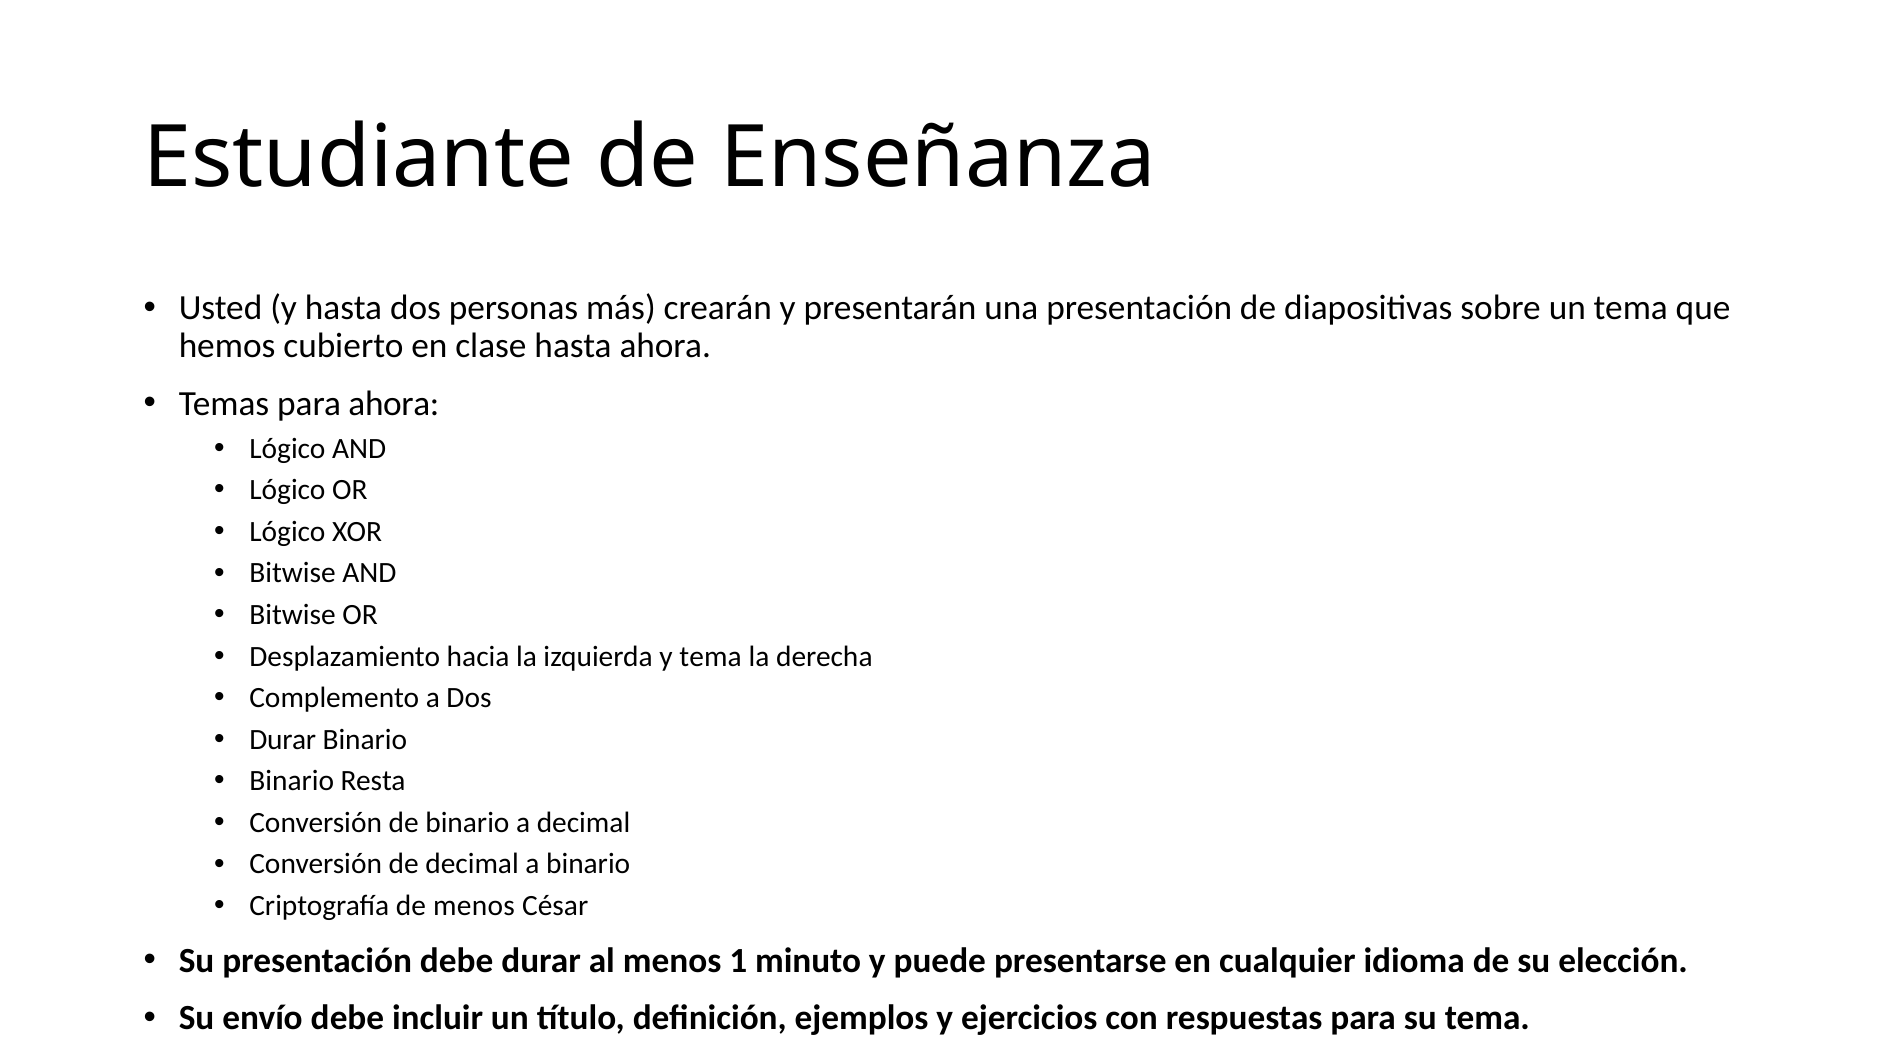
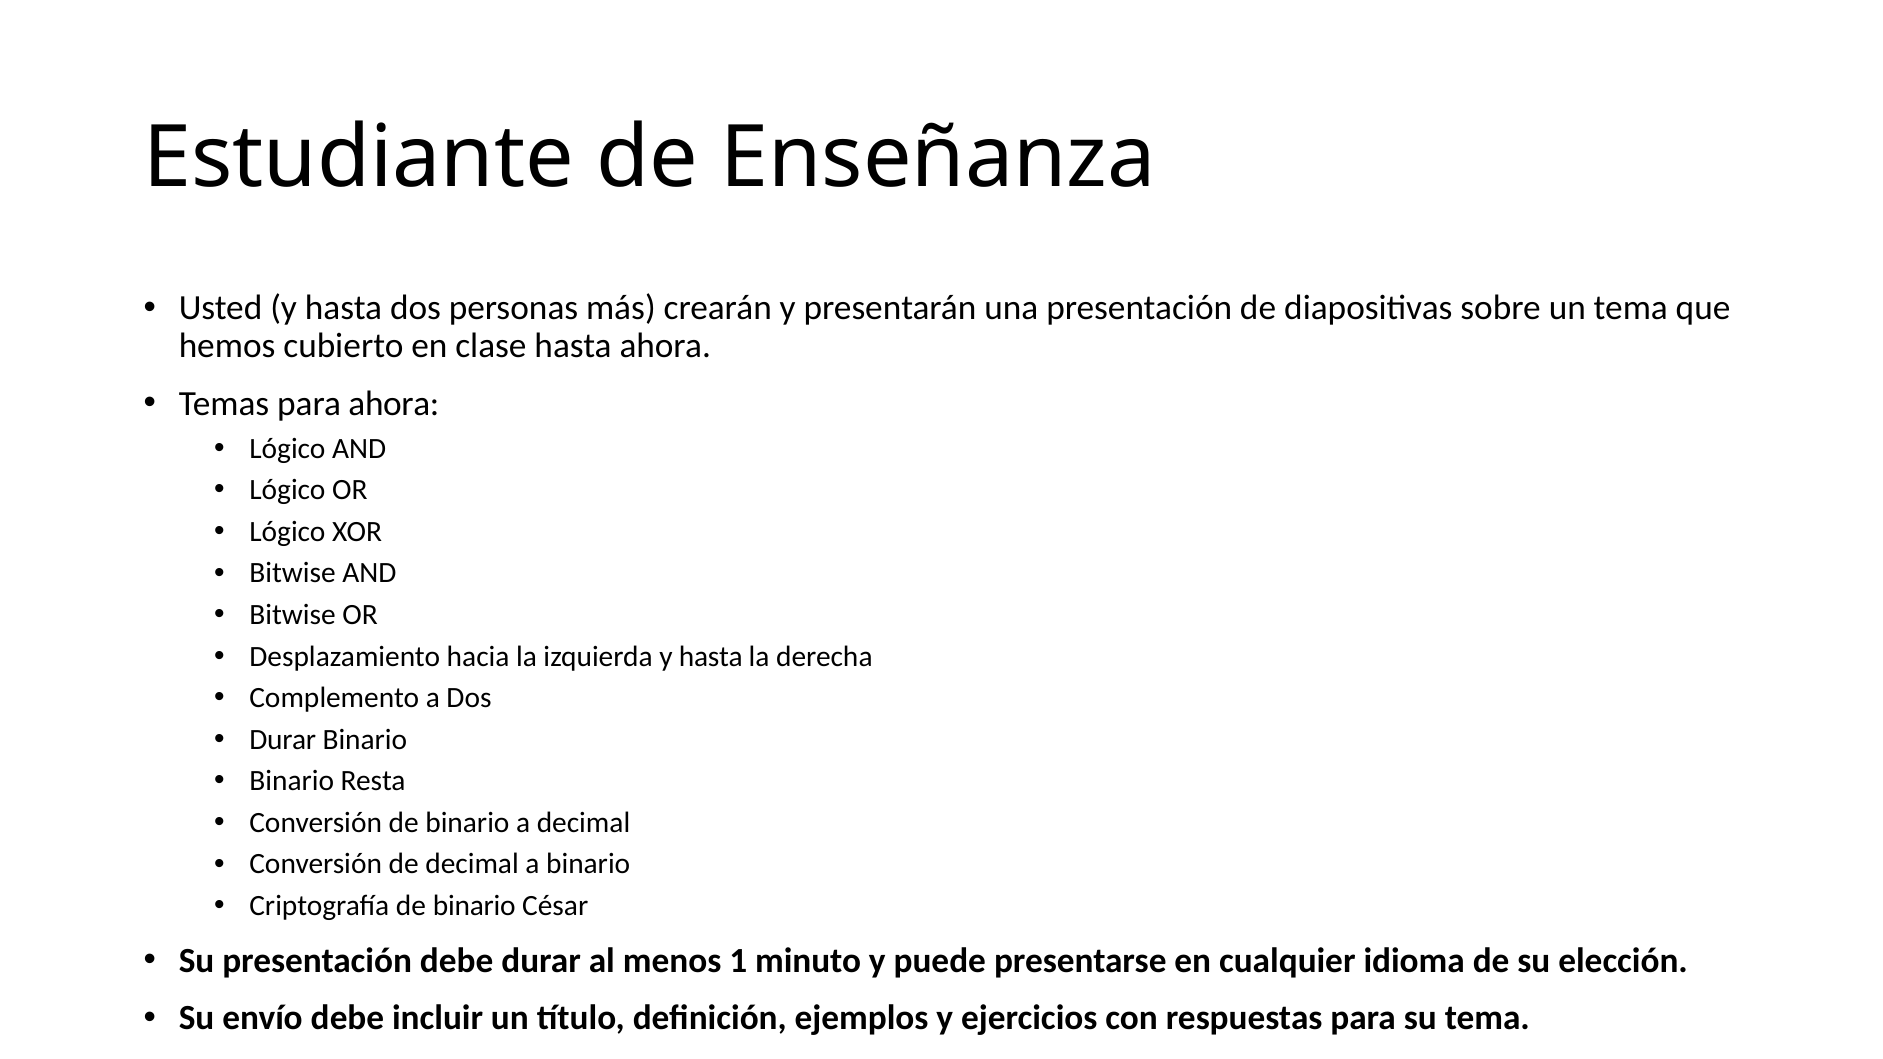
izquierda y tema: tema -> hasta
Criptografía de menos: menos -> binario
